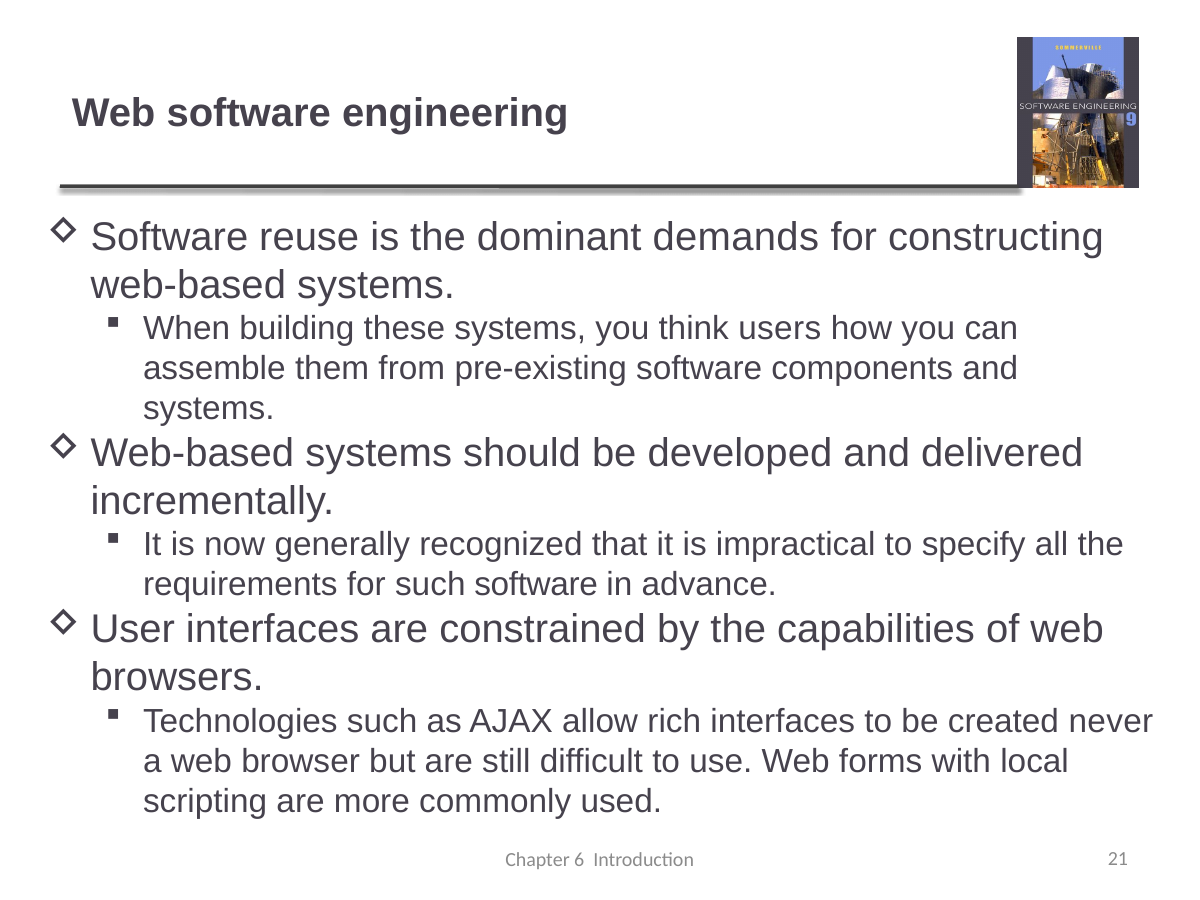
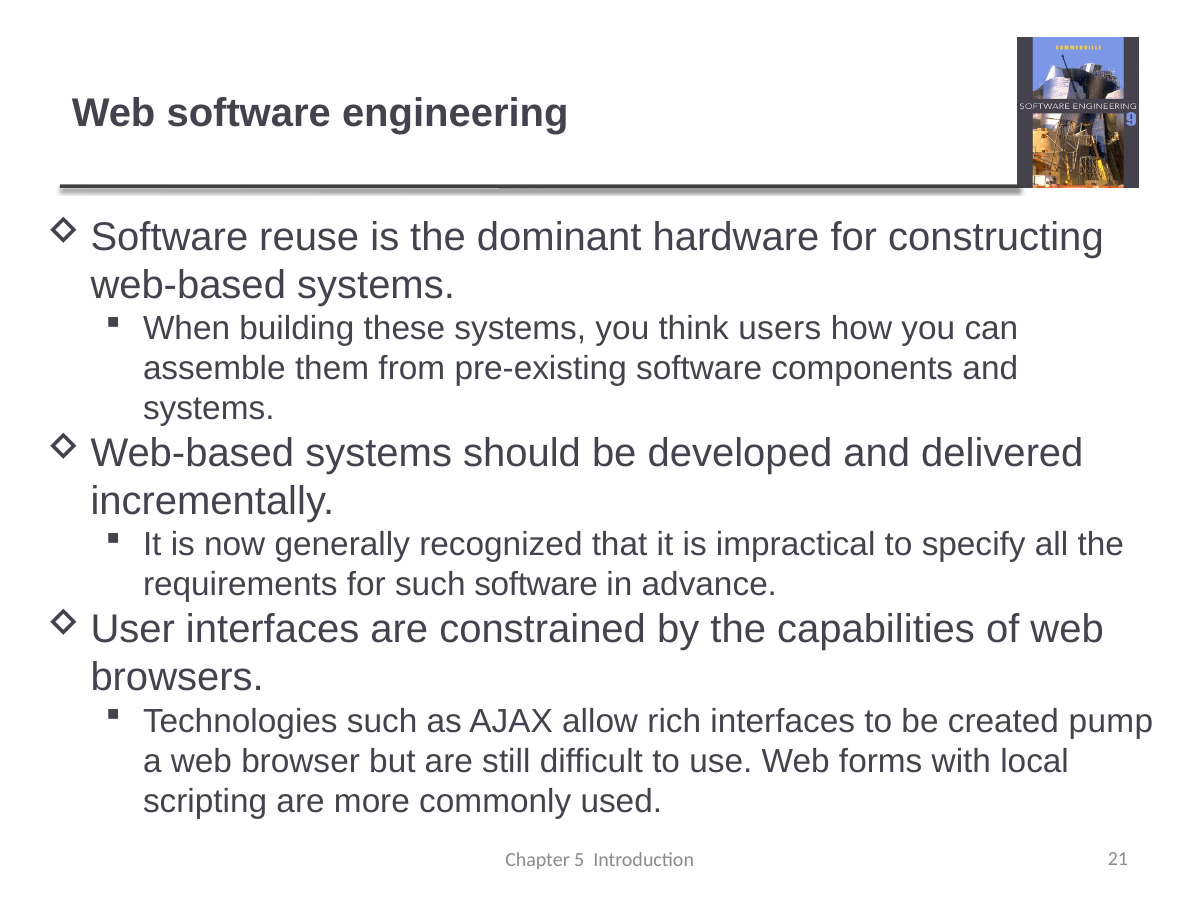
demands: demands -> hardware
never: never -> pump
6: 6 -> 5
